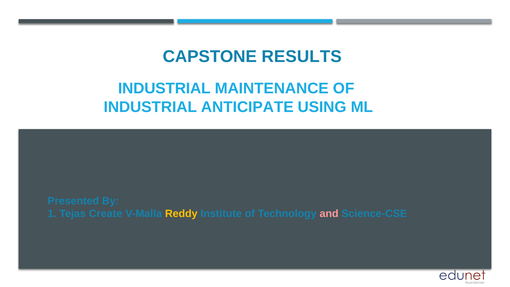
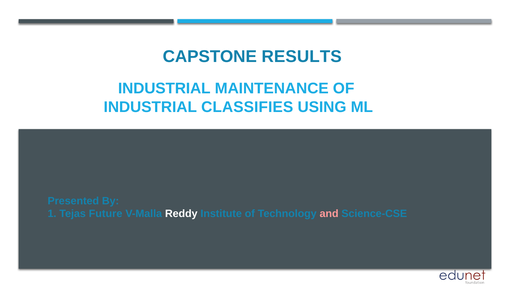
ANTICIPATE: ANTICIPATE -> CLASSIFIES
Create: Create -> Future
Reddy colour: yellow -> white
